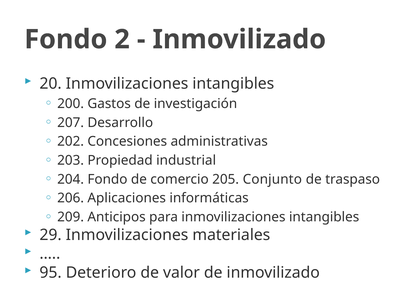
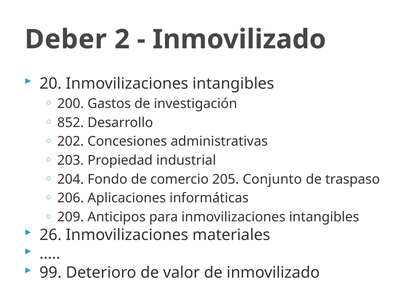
Fondo at (66, 39): Fondo -> Deber
207: 207 -> 852
29: 29 -> 26
95: 95 -> 99
